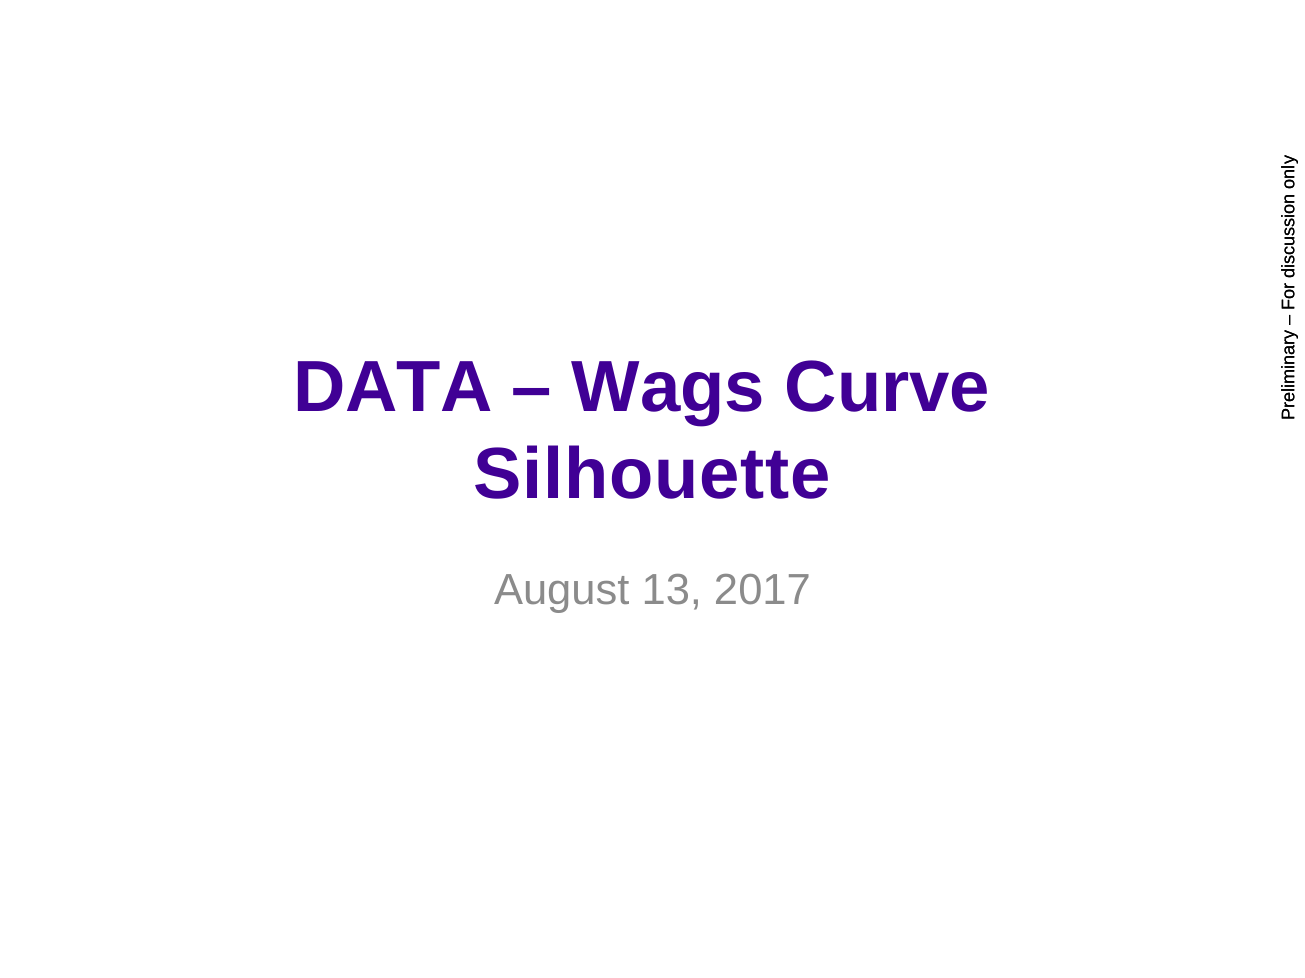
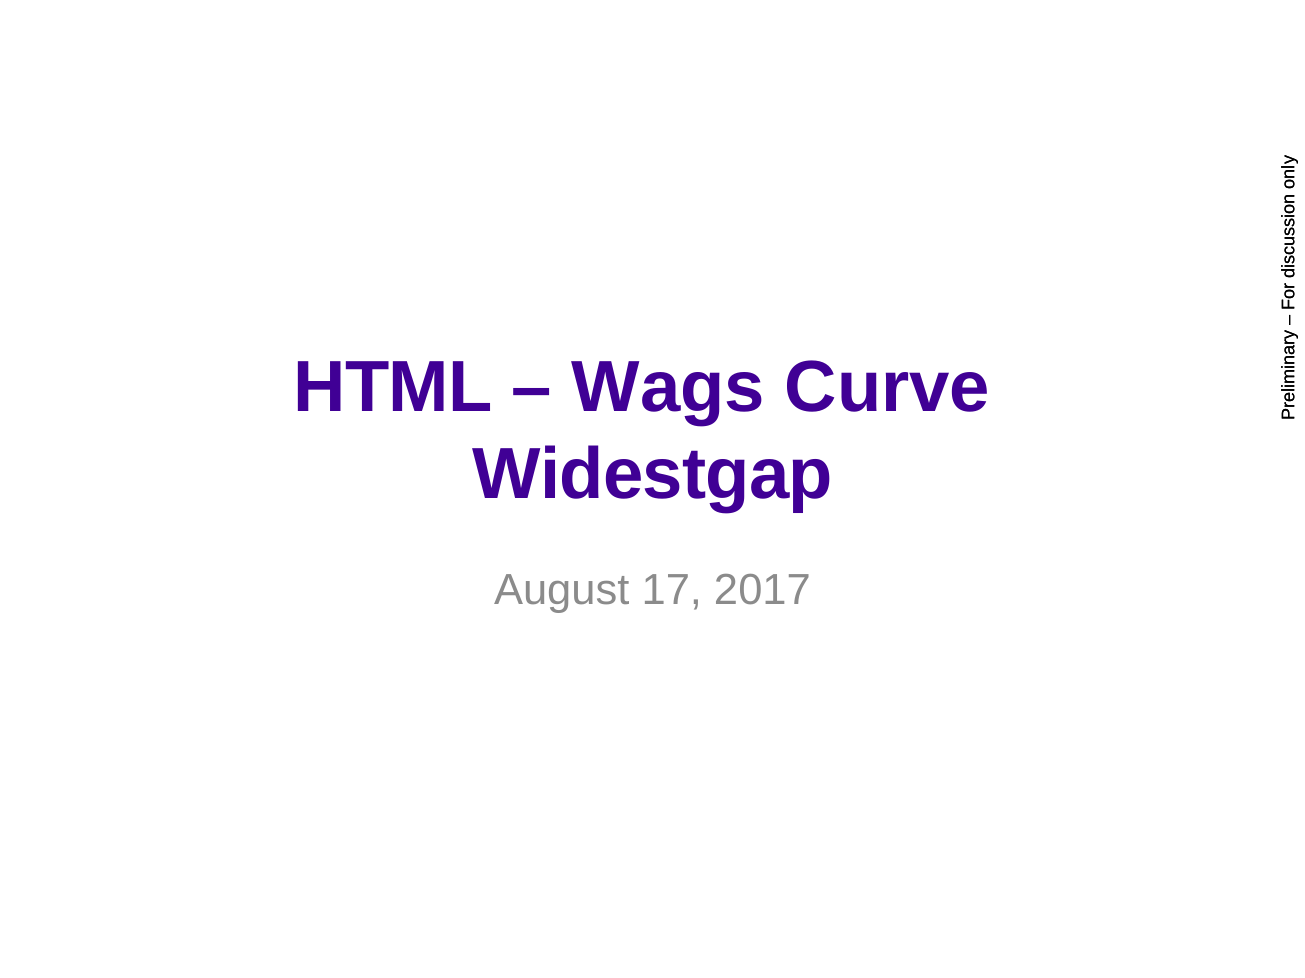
DATA: DATA -> HTML
Silhouette: Silhouette -> Widestgap
13: 13 -> 17
